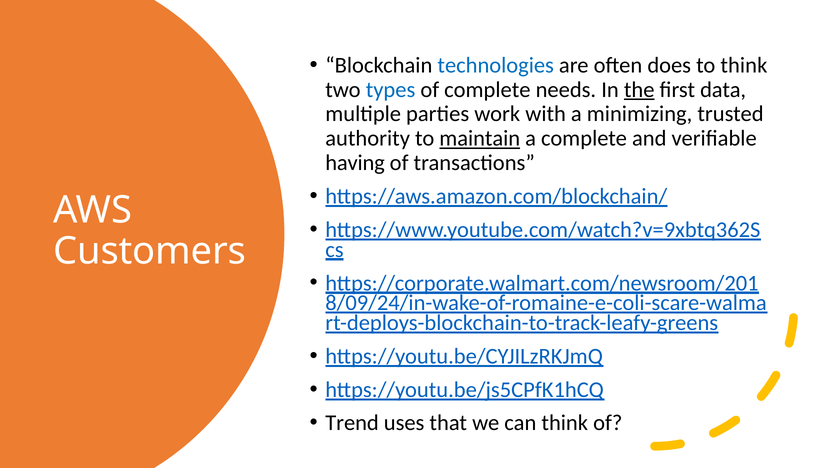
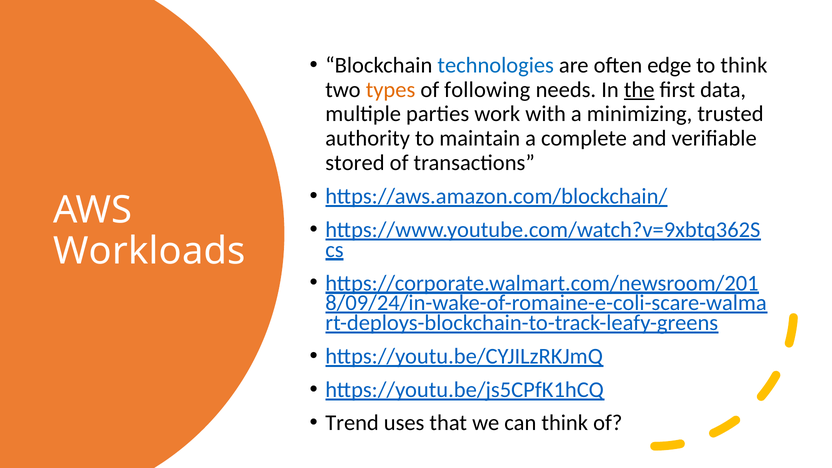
does: does -> edge
types colour: blue -> orange
of complete: complete -> following
maintain underline: present -> none
having: having -> stored
Customers: Customers -> Workloads
